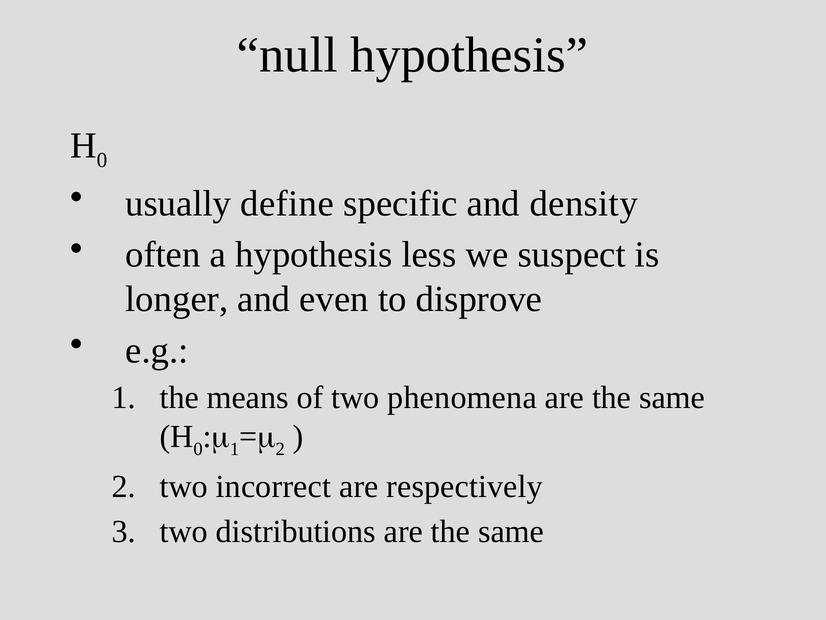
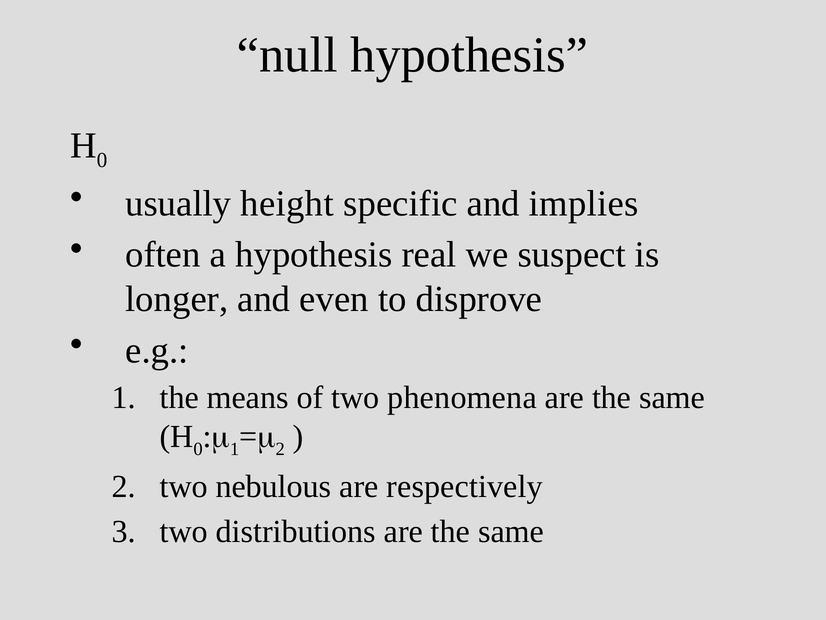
define: define -> height
density: density -> implies
less: less -> real
incorrect: incorrect -> nebulous
